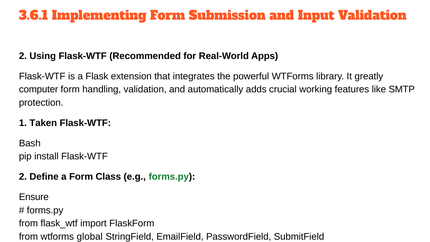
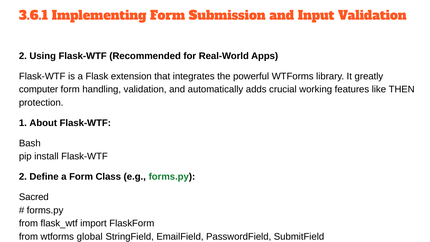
SMTP: SMTP -> THEN
Taken: Taken -> About
Ensure: Ensure -> Sacred
